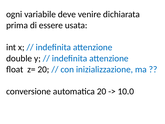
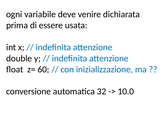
z= 20: 20 -> 60
automatica 20: 20 -> 32
